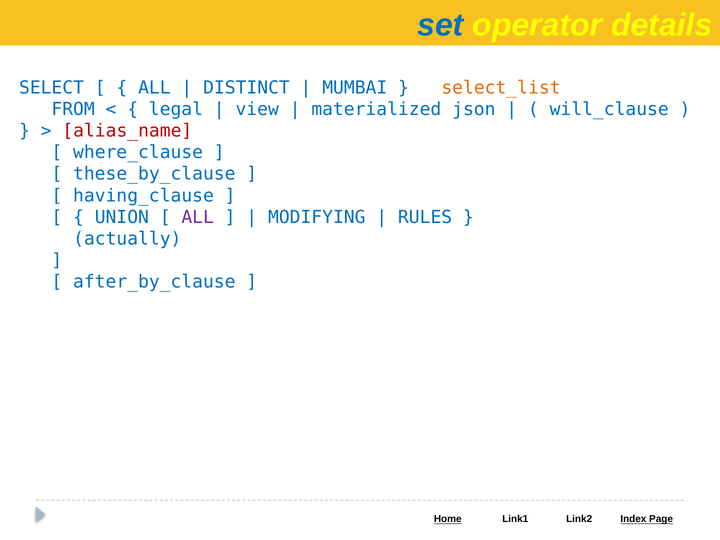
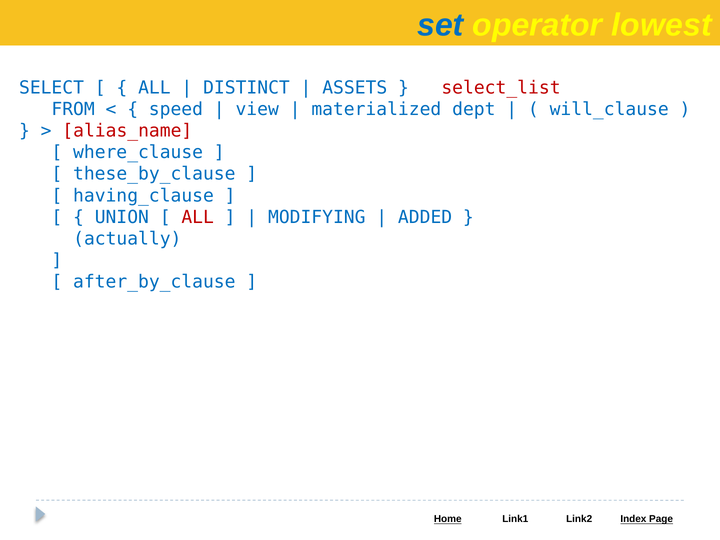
details: details -> lowest
MUMBAI: MUMBAI -> ASSETS
select_list colour: orange -> red
legal: legal -> speed
json: json -> dept
ALL at (198, 217) colour: purple -> red
RULES: RULES -> ADDED
